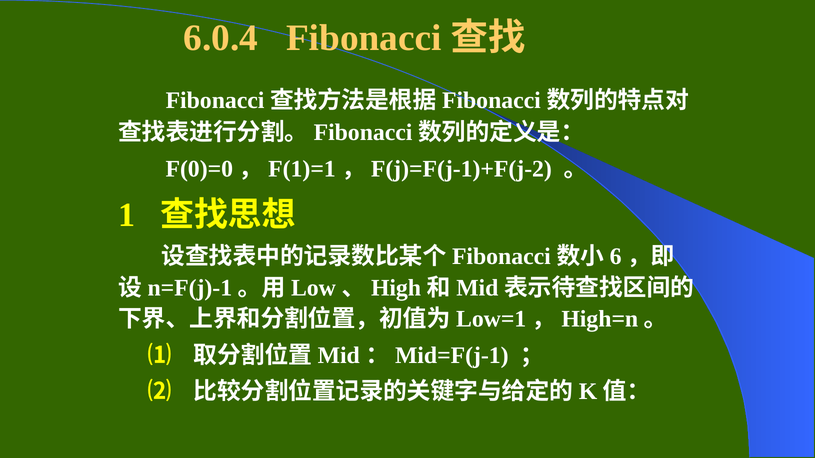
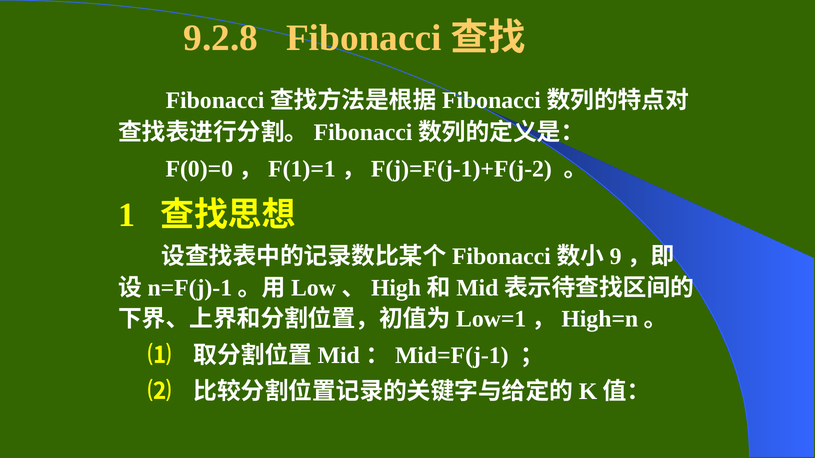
6.0.4: 6.0.4 -> 9.2.8
6: 6 -> 9
